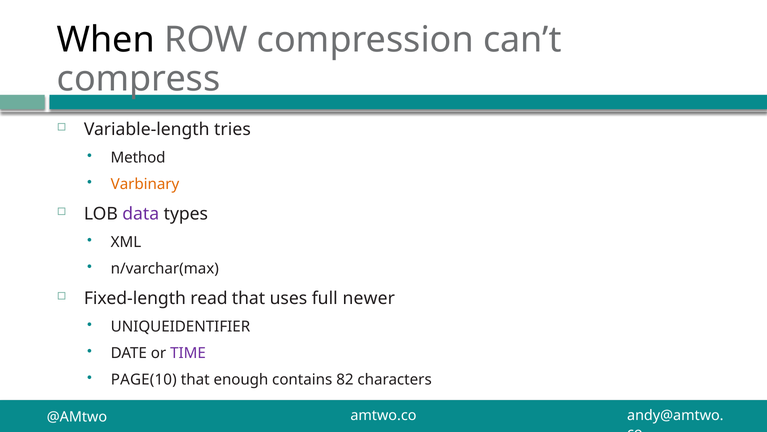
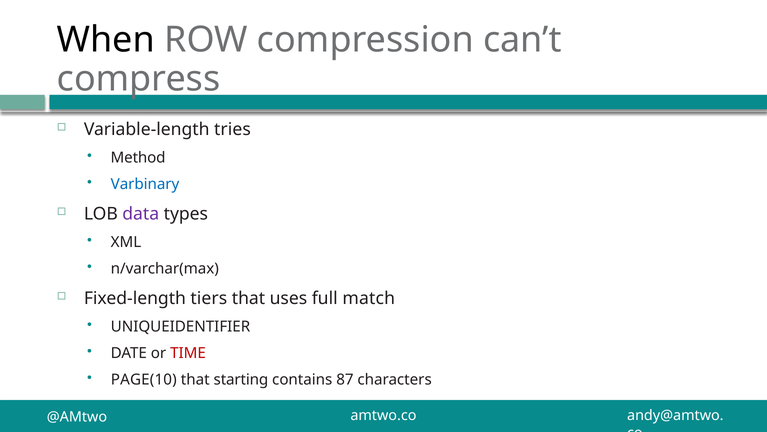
Varbinary colour: orange -> blue
read: read -> tiers
newer: newer -> match
TIME colour: purple -> red
enough: enough -> starting
82: 82 -> 87
